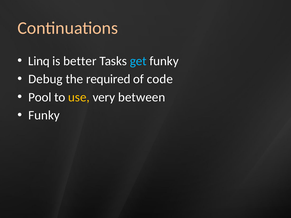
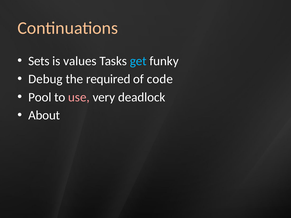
Linq: Linq -> Sets
better: better -> values
use colour: yellow -> pink
between: between -> deadlock
Funky at (44, 115): Funky -> About
